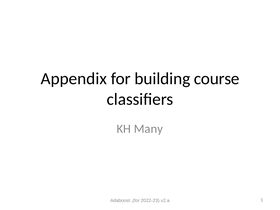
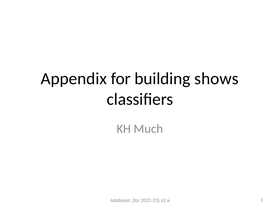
course: course -> shows
Many: Many -> Much
